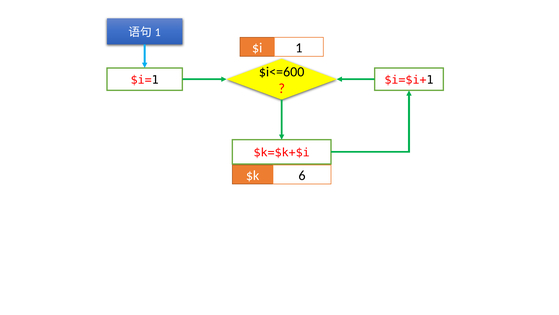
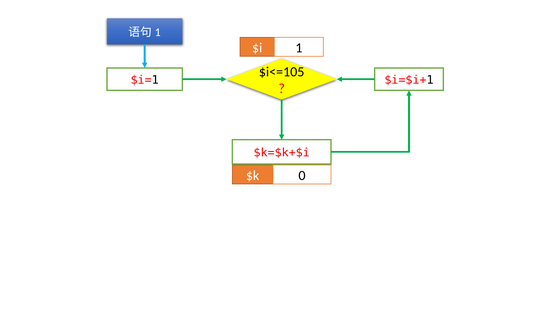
$i<=600: $i<=600 -> $i<=105
6: 6 -> 0
